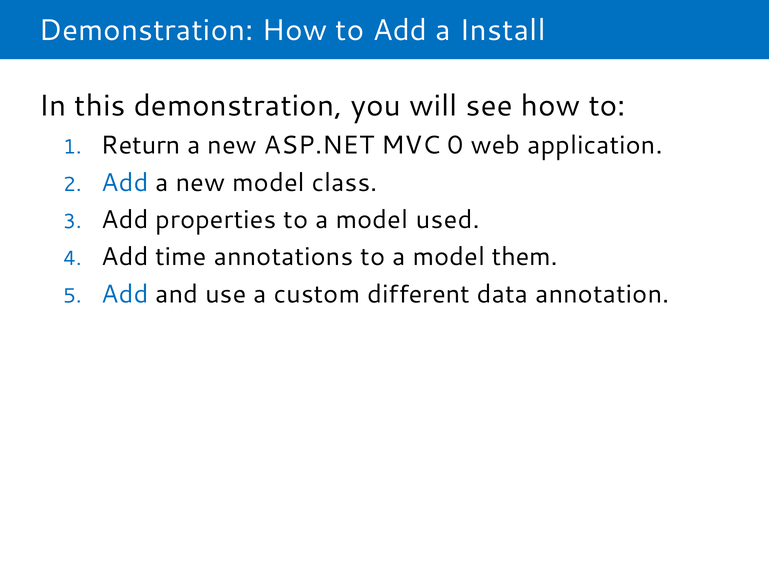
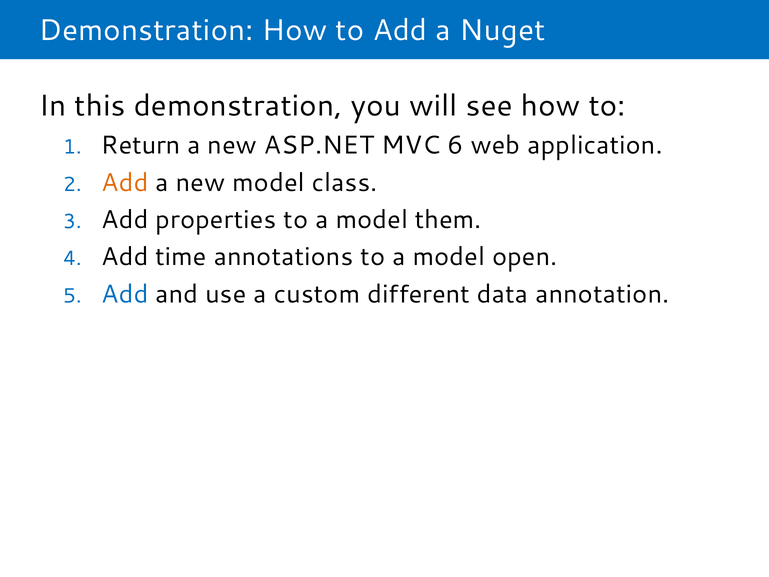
Install: Install -> Nuget
0: 0 -> 6
Add at (125, 183) colour: blue -> orange
used: used -> them
them: them -> open
